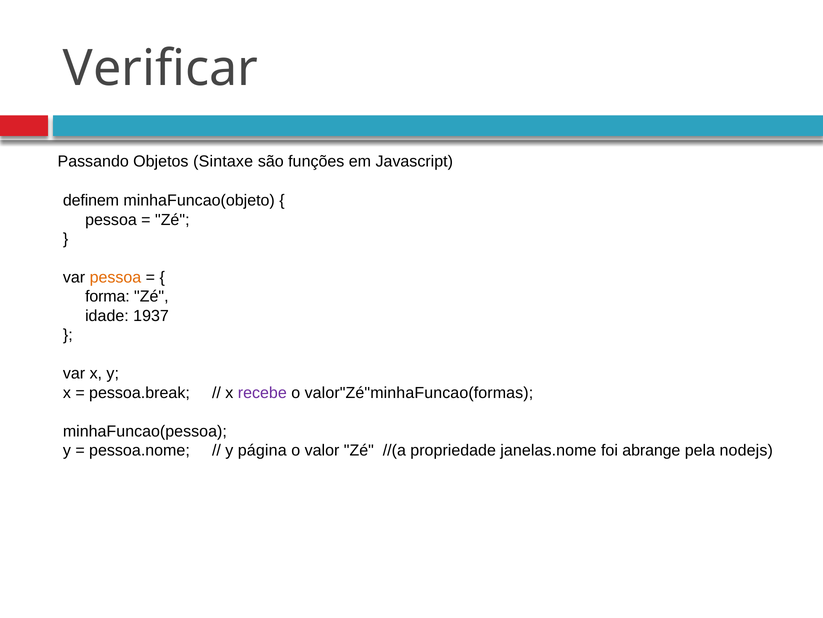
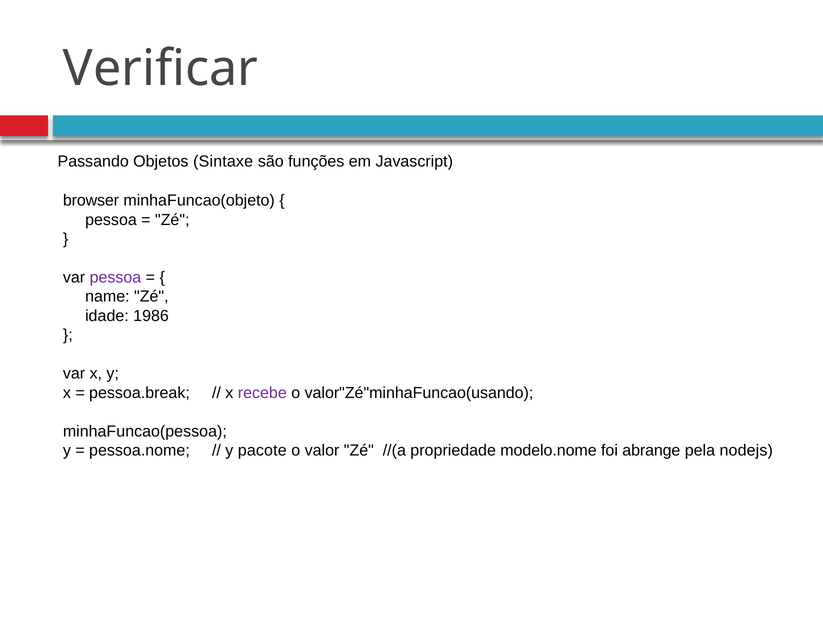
definem: definem -> browser
pessoa at (115, 277) colour: orange -> purple
forma: forma -> name
1937: 1937 -> 1986
valor"Zé"minhaFuncao(formas: valor"Zé"minhaFuncao(formas -> valor"Zé"minhaFuncao(usando
página: página -> pacote
janelas.nome: janelas.nome -> modelo.nome
